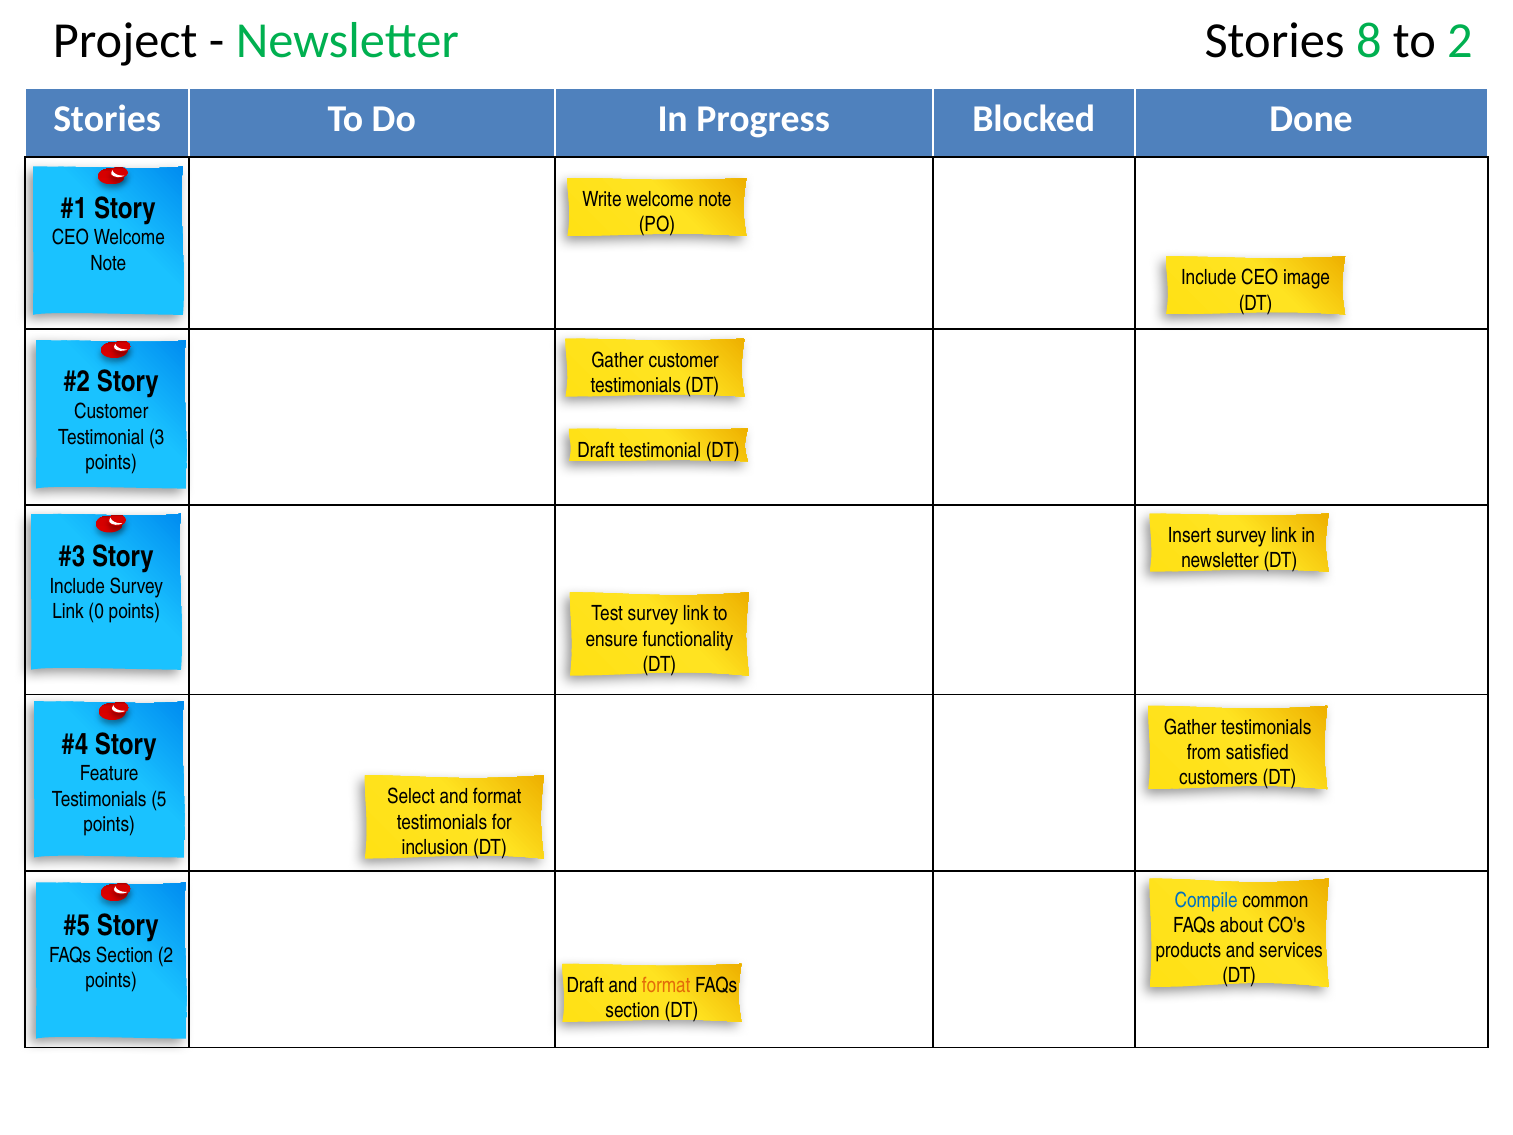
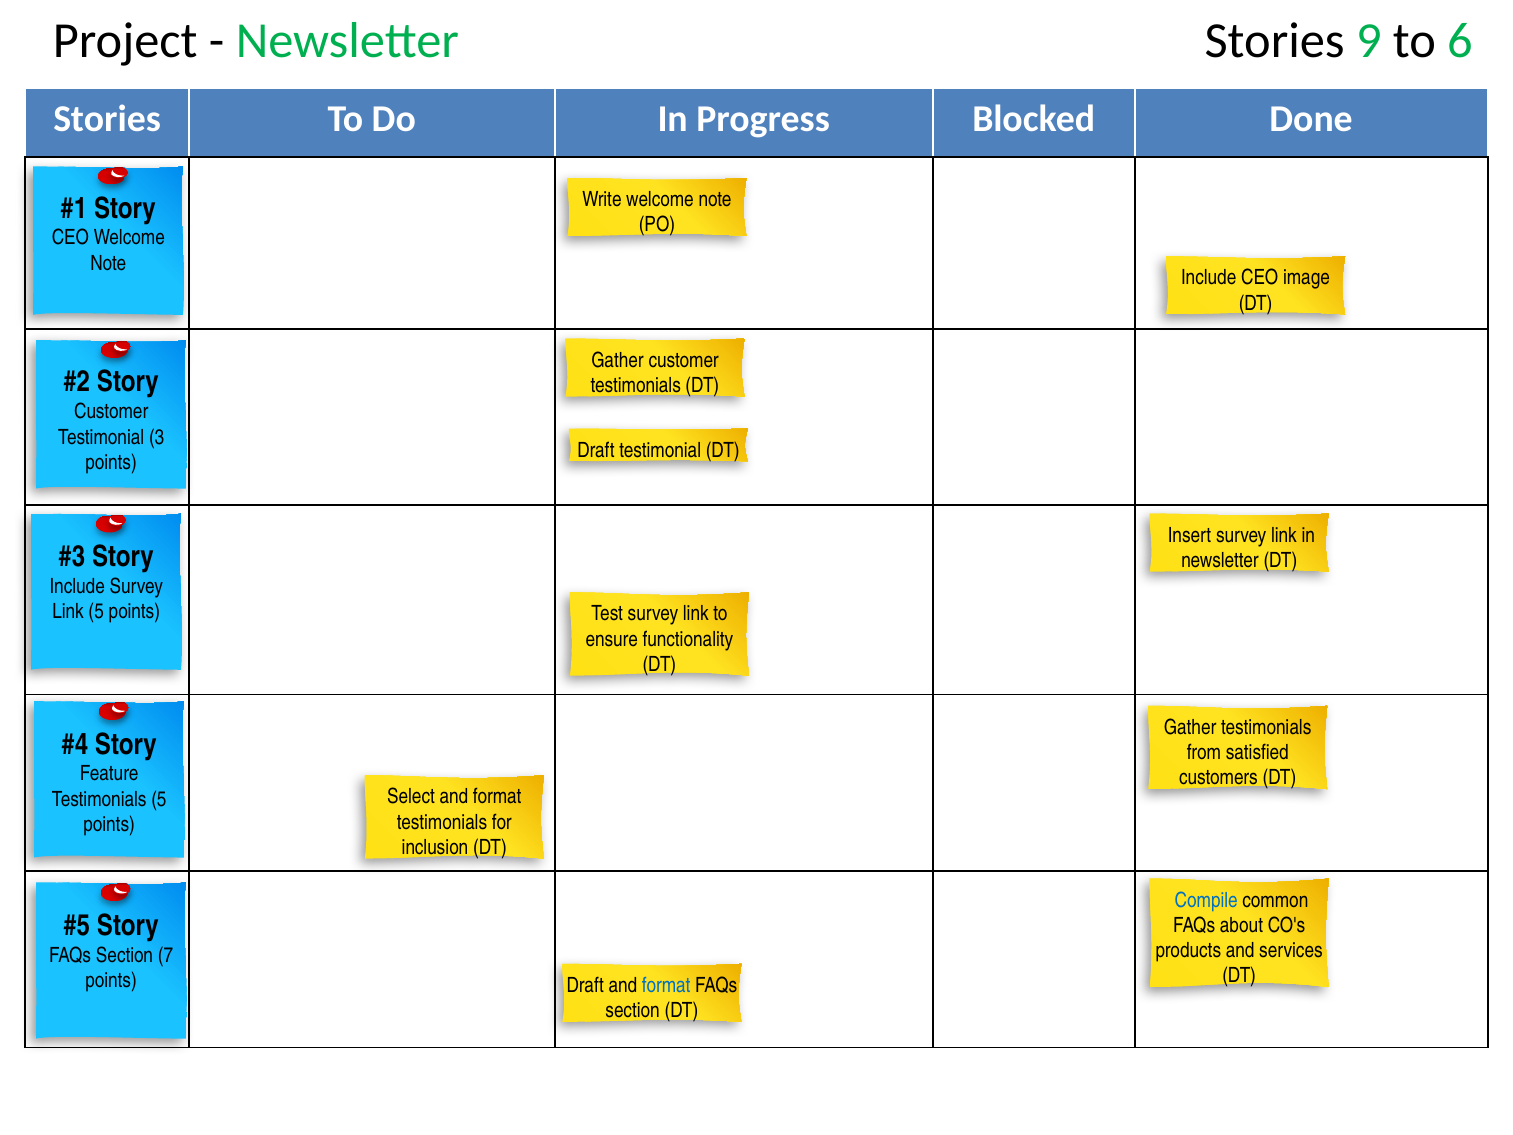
8: 8 -> 9
to 2: 2 -> 6
Link 0: 0 -> 5
Section 2: 2 -> 7
format at (666, 985) colour: orange -> blue
